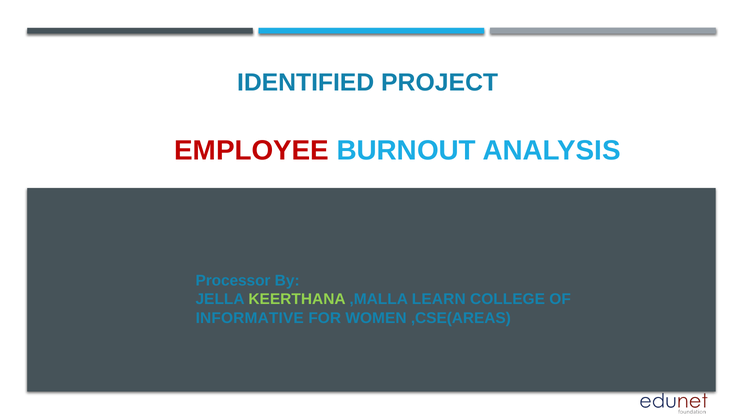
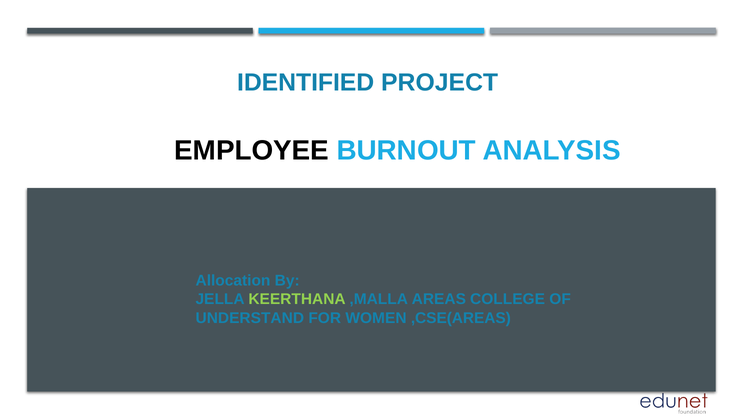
EMPLOYEE colour: red -> black
Processor: Processor -> Allocation
LEARN: LEARN -> AREAS
INFORMATIVE: INFORMATIVE -> UNDERSTAND
